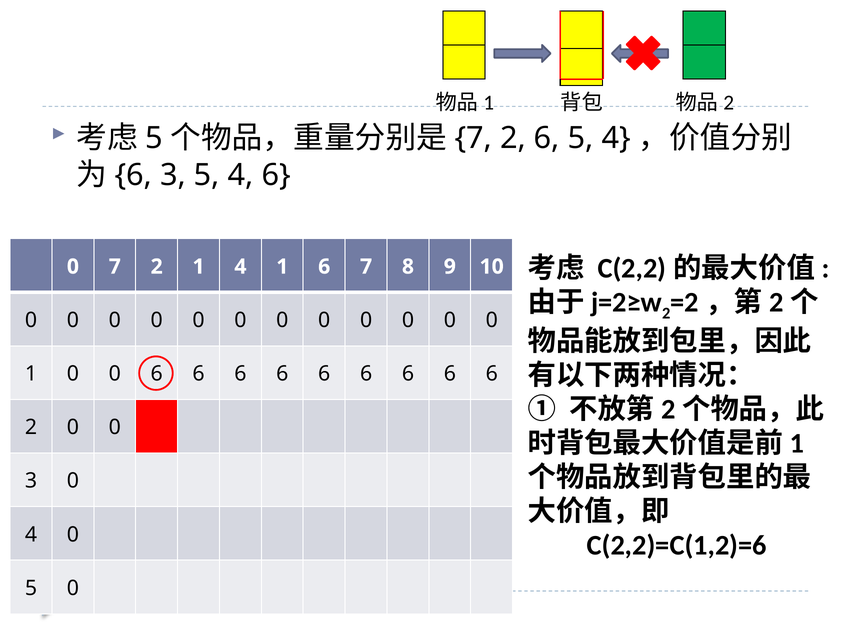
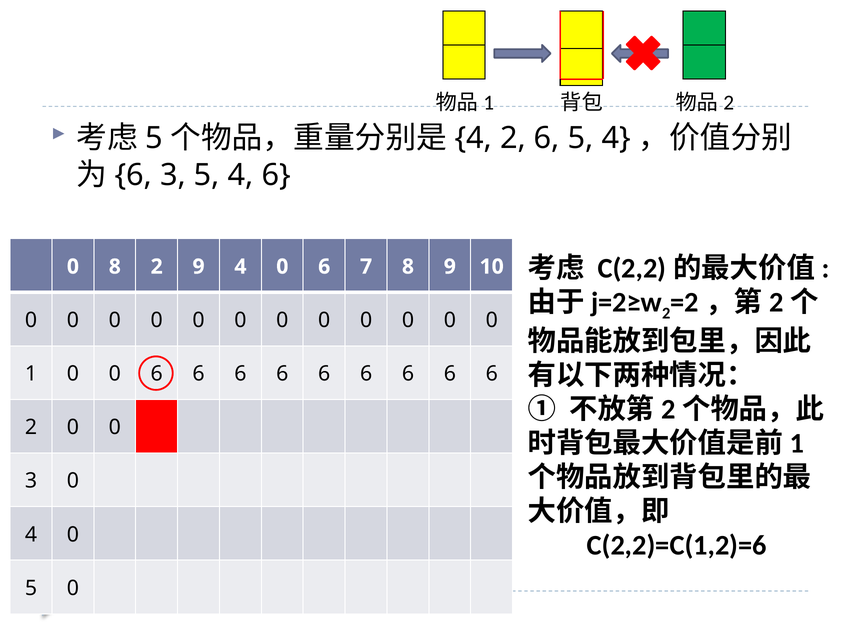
7 at (473, 138): 7 -> 4
0 7: 7 -> 8
2 1: 1 -> 9
1 at (282, 267): 1 -> 0
